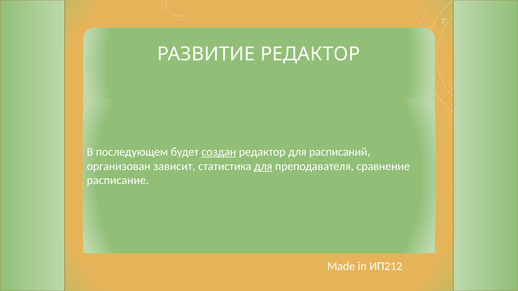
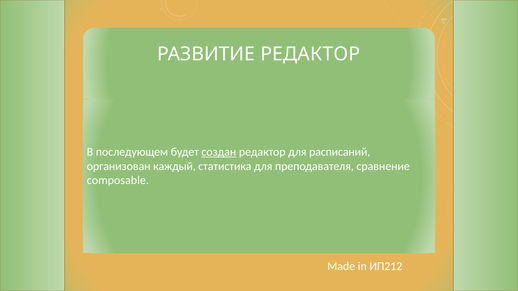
зависит: зависит -> каждый
для at (263, 166) underline: present -> none
расписание: расписание -> composable
